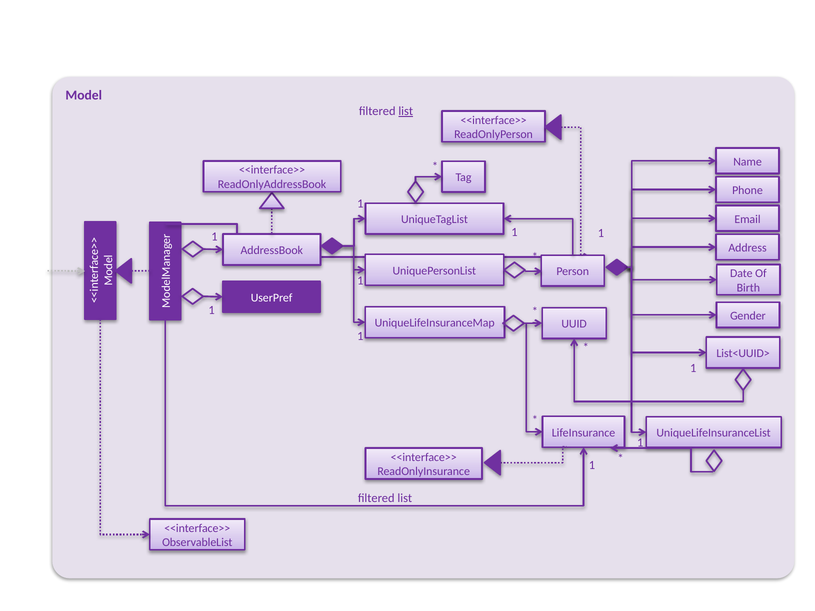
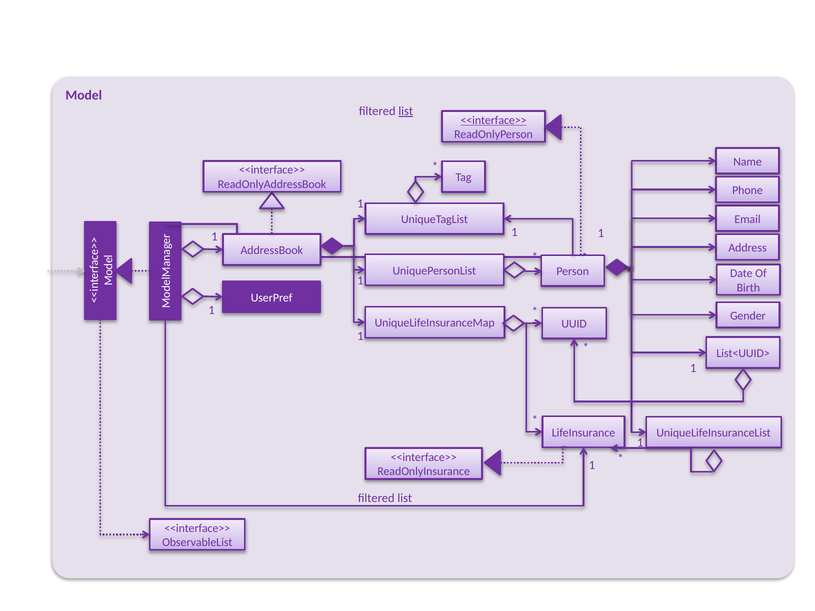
<<interface>> at (494, 120) underline: none -> present
